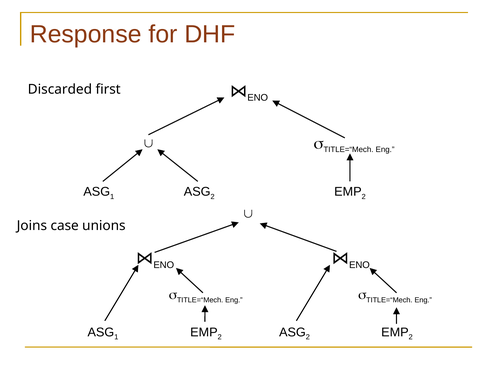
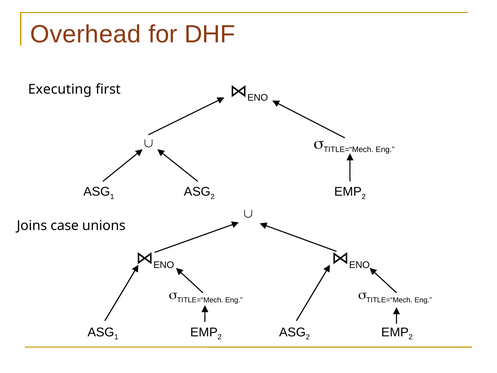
Response: Response -> Overhead
Discarded: Discarded -> Executing
